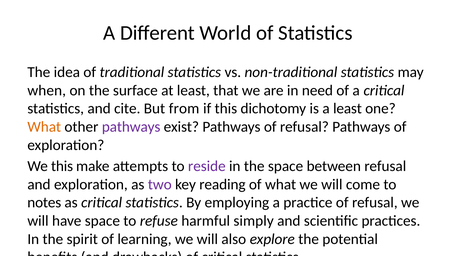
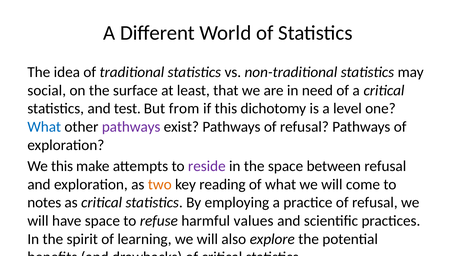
when: when -> social
cite: cite -> test
a least: least -> level
What at (44, 127) colour: orange -> blue
two colour: purple -> orange
simply: simply -> values
